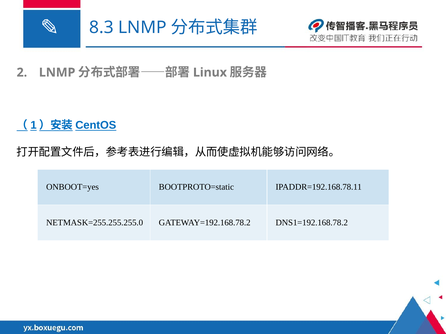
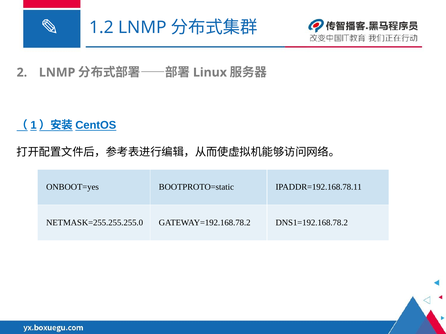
8.3: 8.3 -> 1.2
